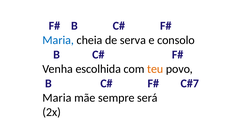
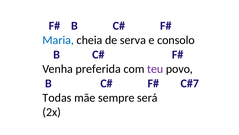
escolhida: escolhida -> preferida
teu colour: orange -> purple
Maria at (57, 97): Maria -> Todas
